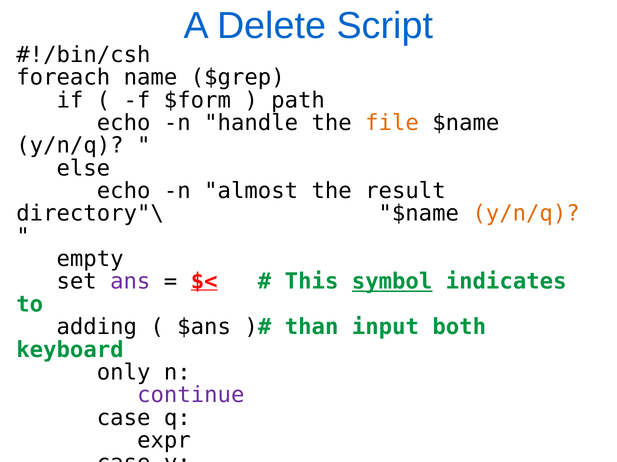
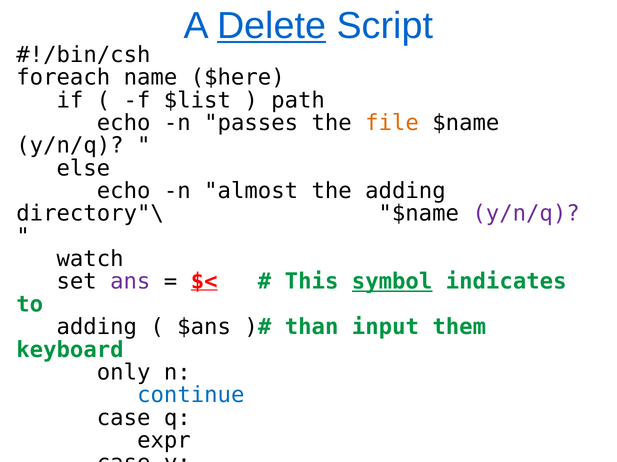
Delete underline: none -> present
$grep: $grep -> $here
$form: $form -> $list
handle: handle -> passes
the result: result -> adding
y/n/q at (526, 214) colour: orange -> purple
empty: empty -> watch
both: both -> them
continue colour: purple -> blue
